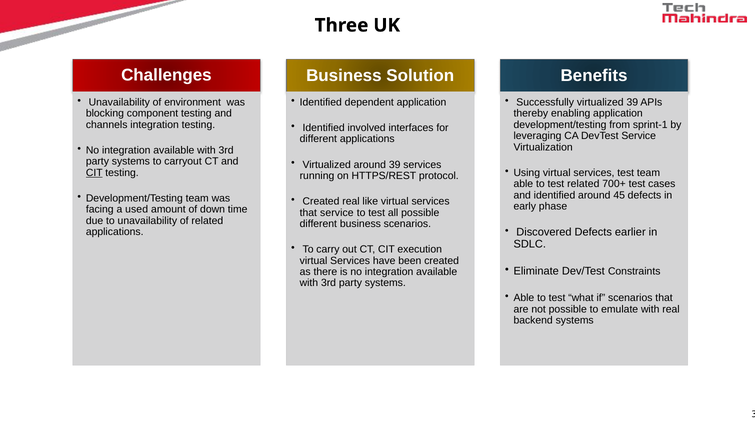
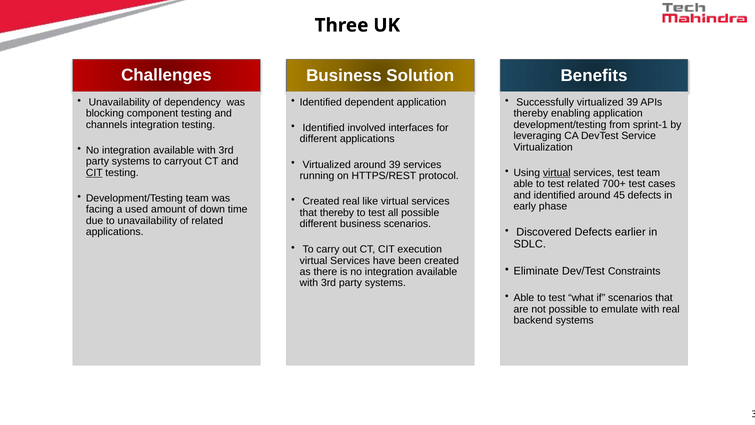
environment: environment -> dependency
virtual at (557, 173) underline: none -> present
that service: service -> thereby
